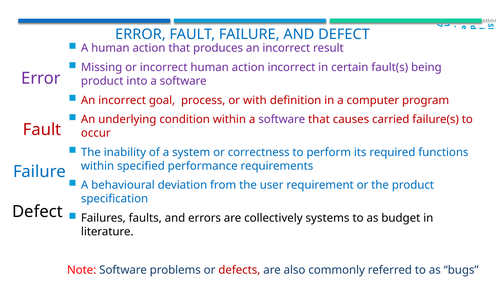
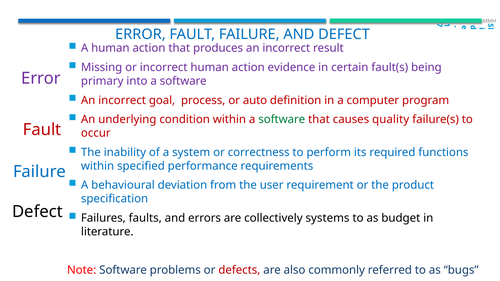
action incorrect: incorrect -> evidence
product at (102, 81): product -> primary
with: with -> auto
software at (282, 119) colour: purple -> green
carried: carried -> quality
